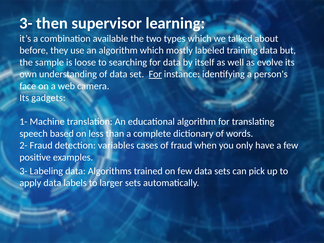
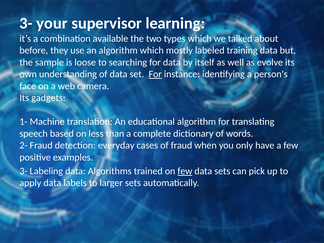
then: then -> your
variables: variables -> everyday
few at (185, 171) underline: none -> present
